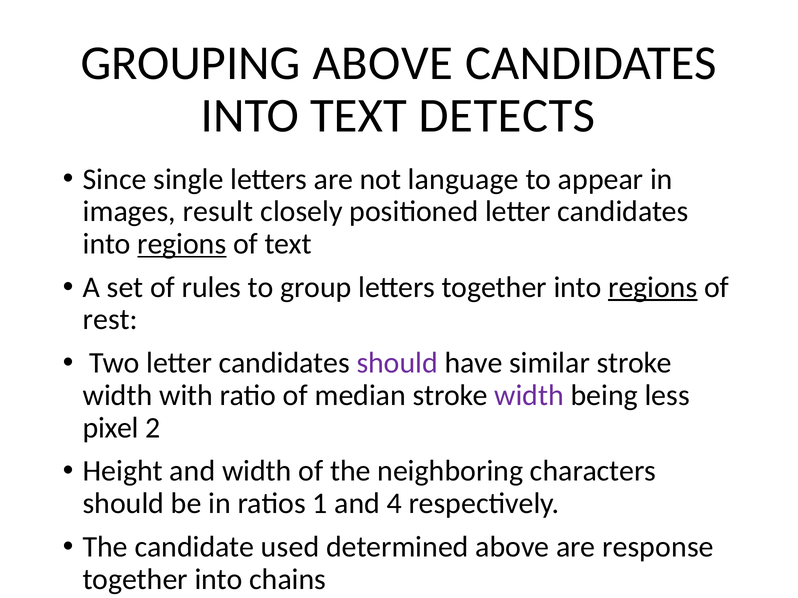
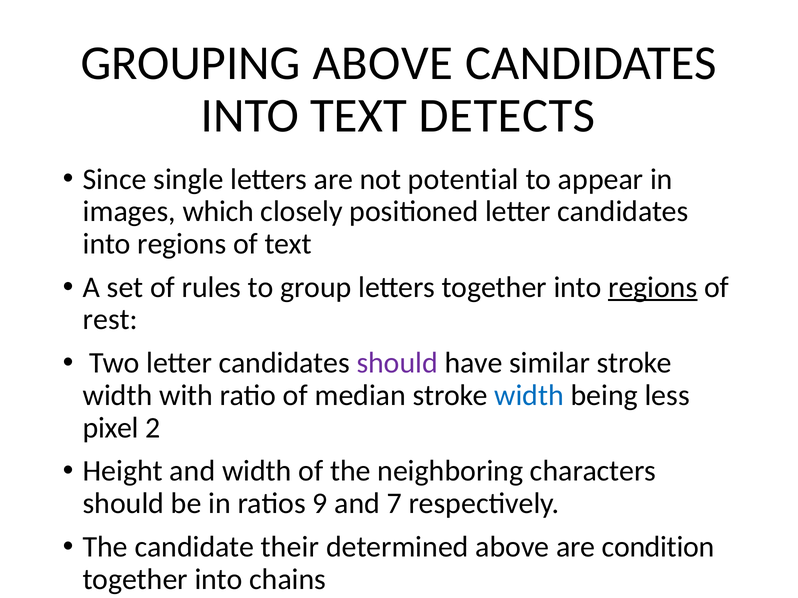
language: language -> potential
result: result -> which
regions at (182, 244) underline: present -> none
width at (529, 396) colour: purple -> blue
1: 1 -> 9
4: 4 -> 7
used: used -> their
response: response -> condition
